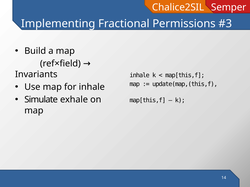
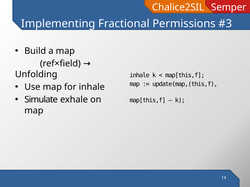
Invariants: Invariants -> Unfolding
